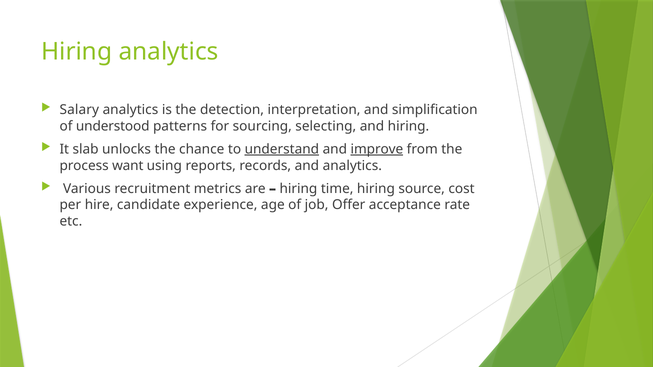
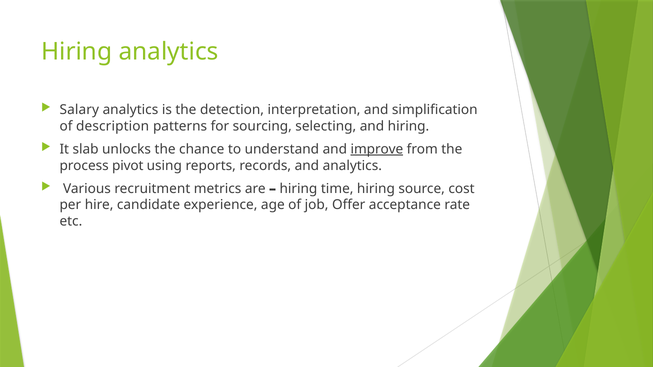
understood: understood -> description
understand underline: present -> none
want: want -> pivot
